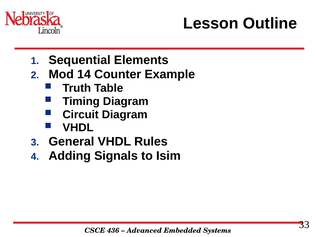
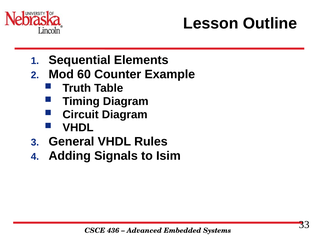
14: 14 -> 60
